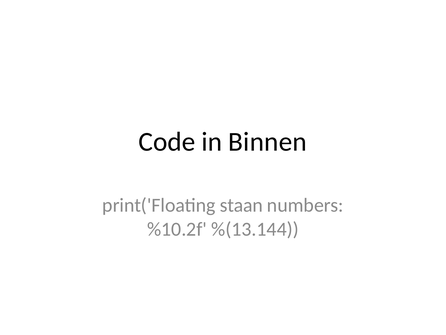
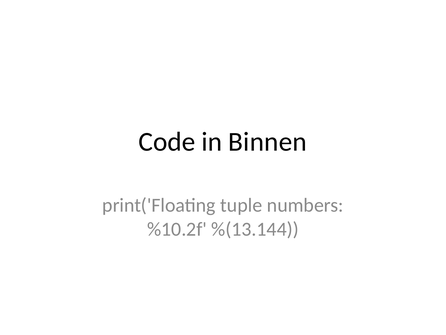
staan: staan -> tuple
